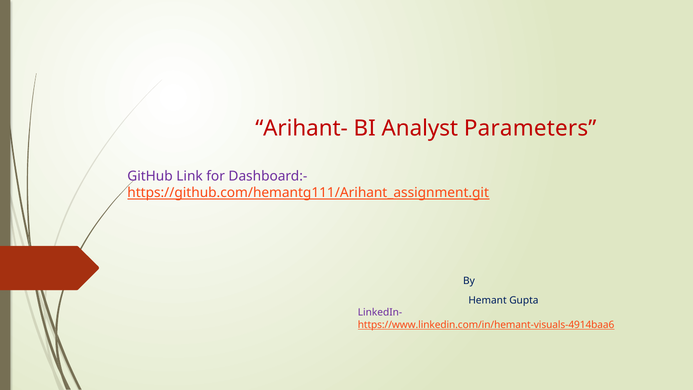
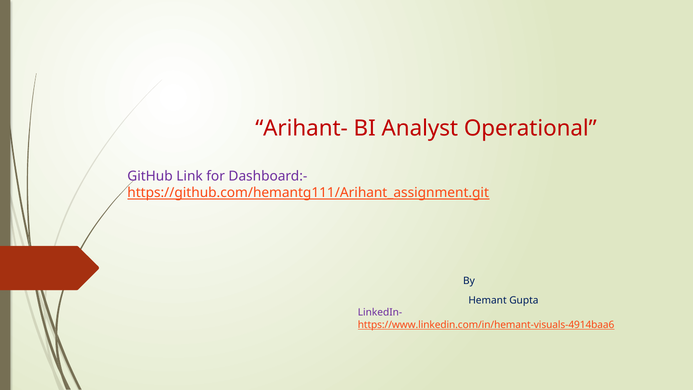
Parameters: Parameters -> Operational
